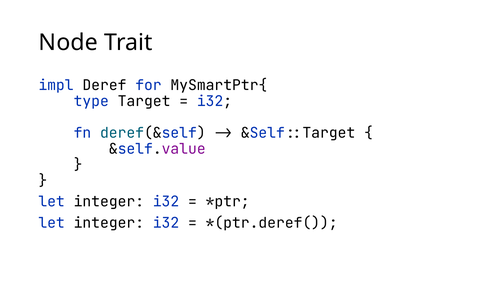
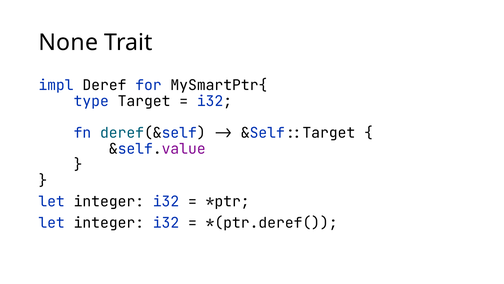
Node: Node -> None
